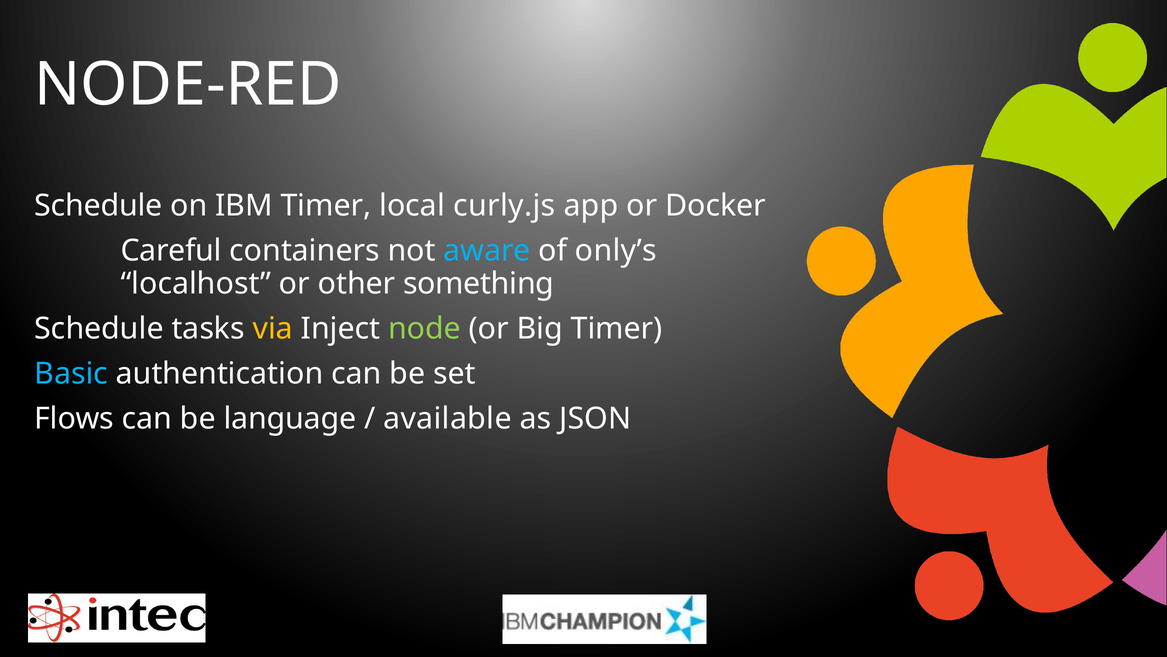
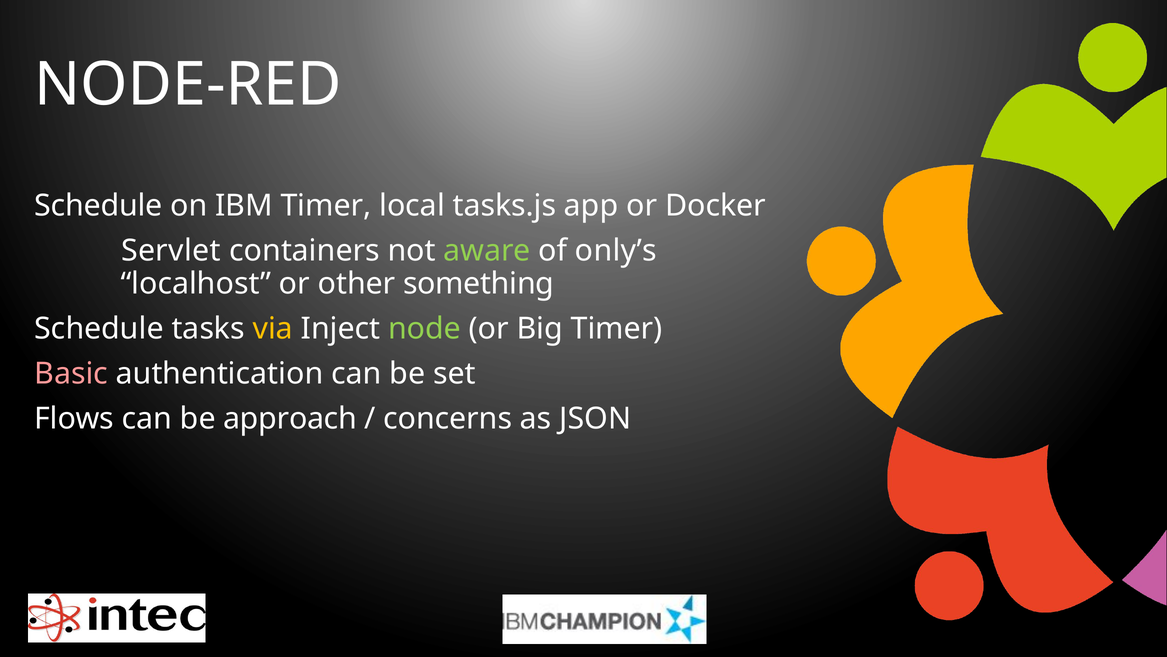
curly.js: curly.js -> tasks.js
Careful: Careful -> Servlet
aware colour: light blue -> light green
Basic colour: light blue -> pink
language: language -> approach
available: available -> concerns
